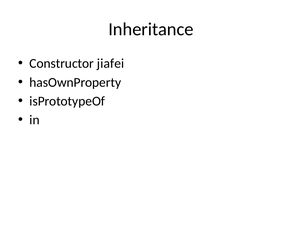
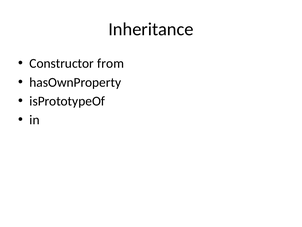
jiafei: jiafei -> from
